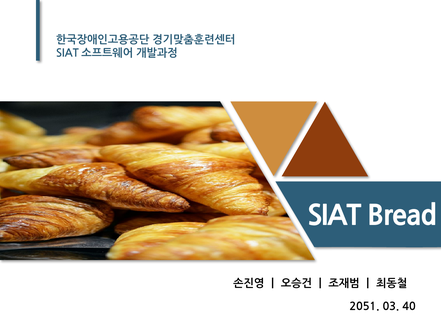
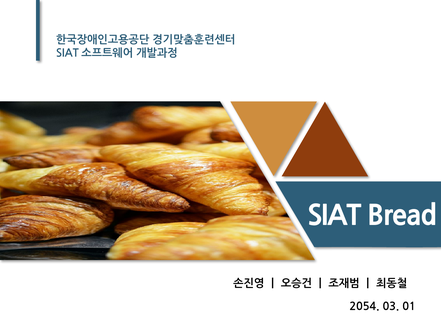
2051: 2051 -> 2054
40: 40 -> 01
